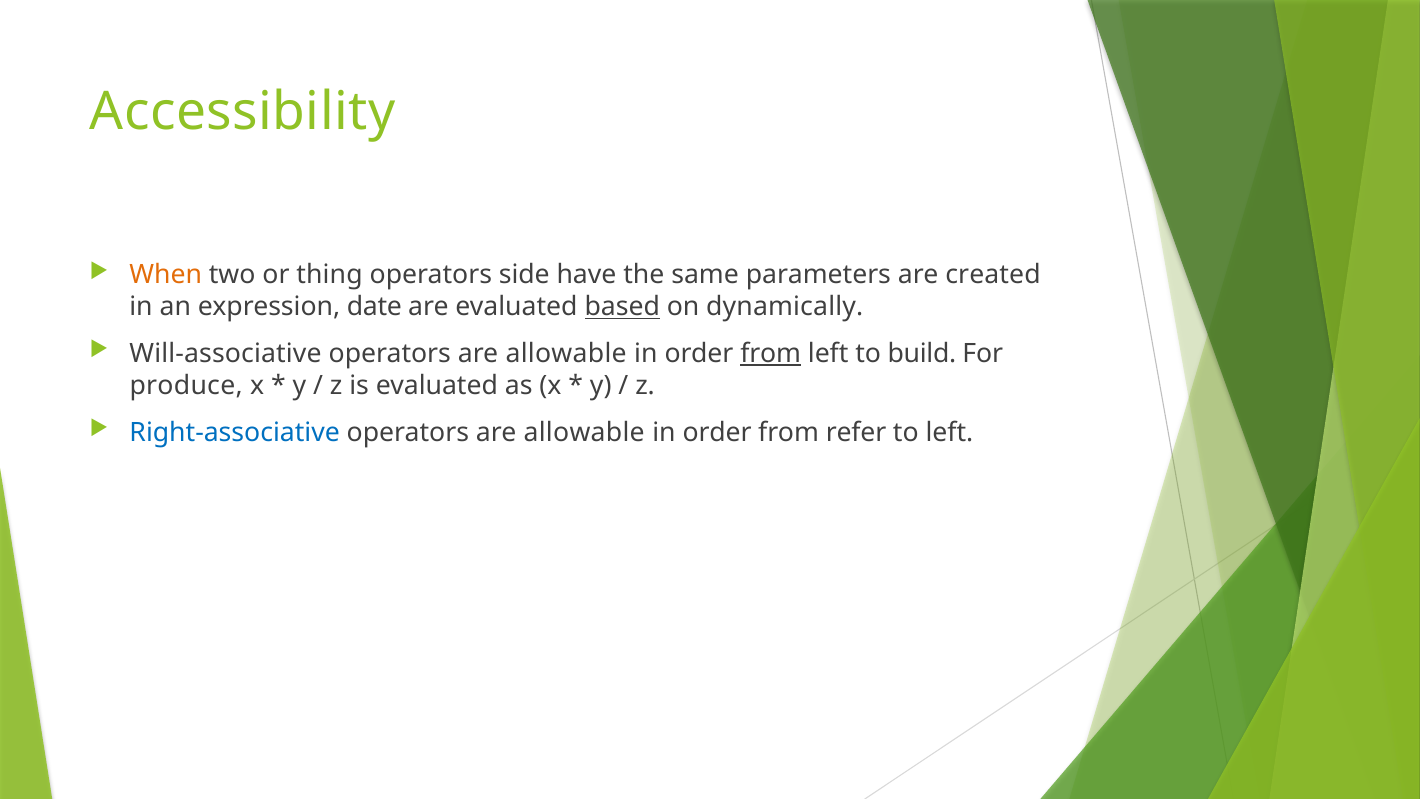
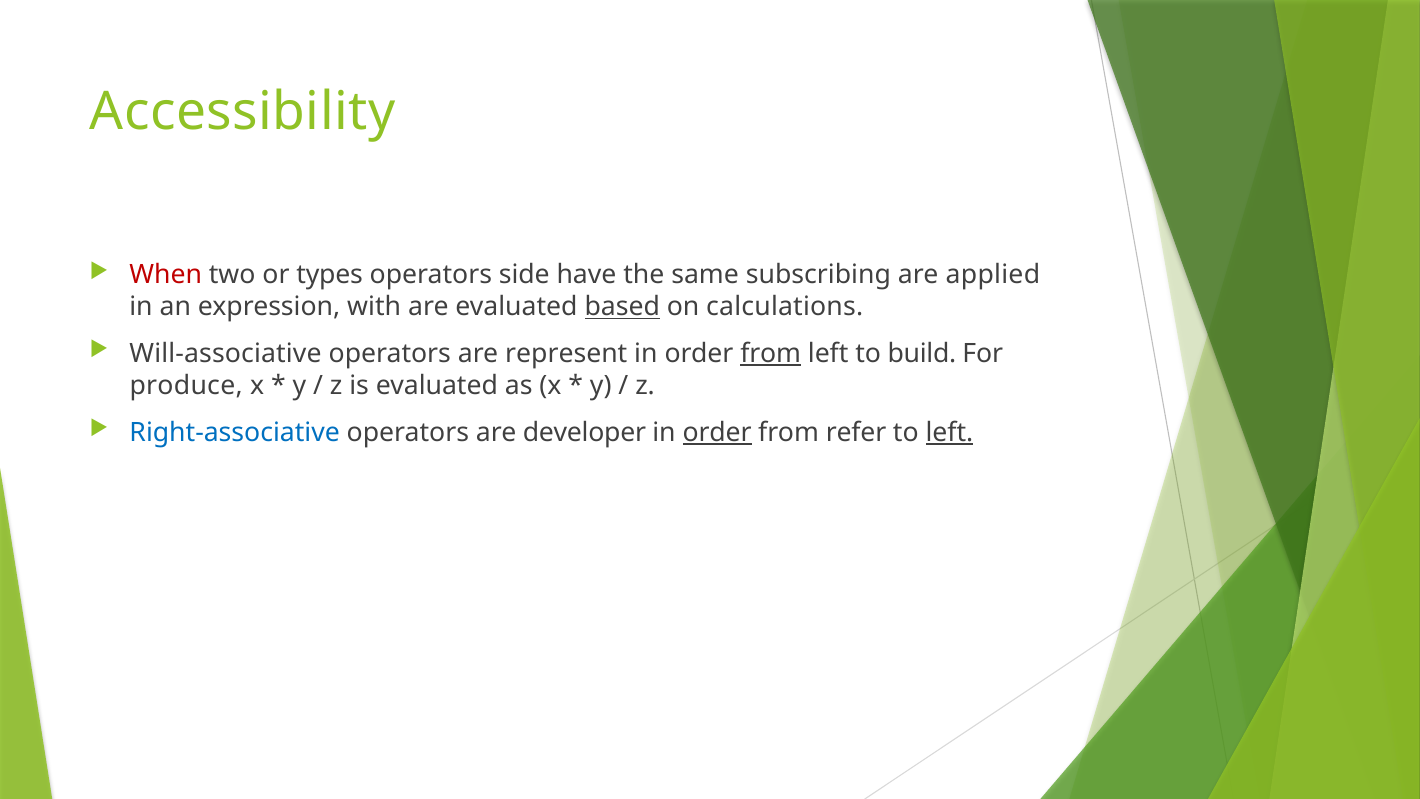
When colour: orange -> red
thing: thing -> types
parameters: parameters -> subscribing
created: created -> applied
date: date -> with
dynamically: dynamically -> calculations
allowable at (566, 354): allowable -> represent
allowable at (584, 432): allowable -> developer
order at (717, 432) underline: none -> present
left at (949, 432) underline: none -> present
